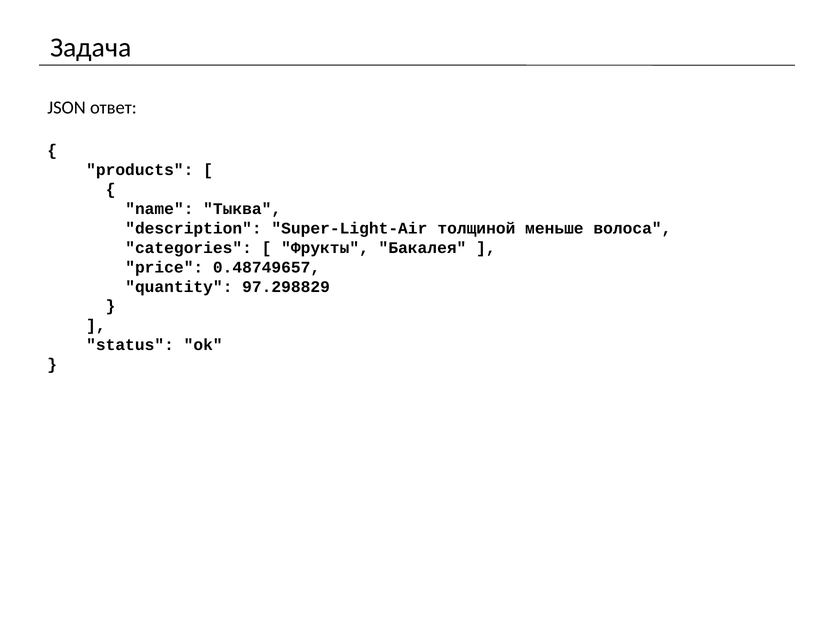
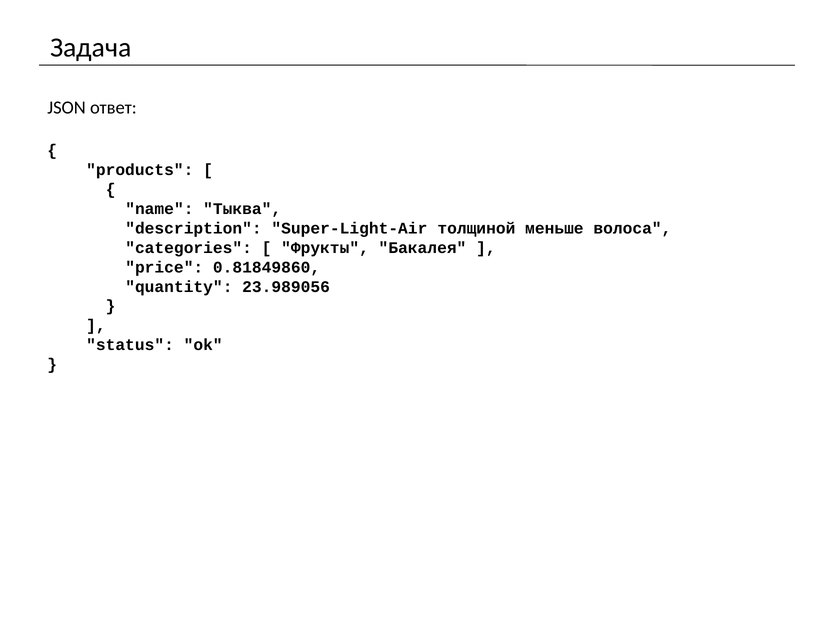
0.48749657: 0.48749657 -> 0.81849860
97.298829: 97.298829 -> 23.989056
